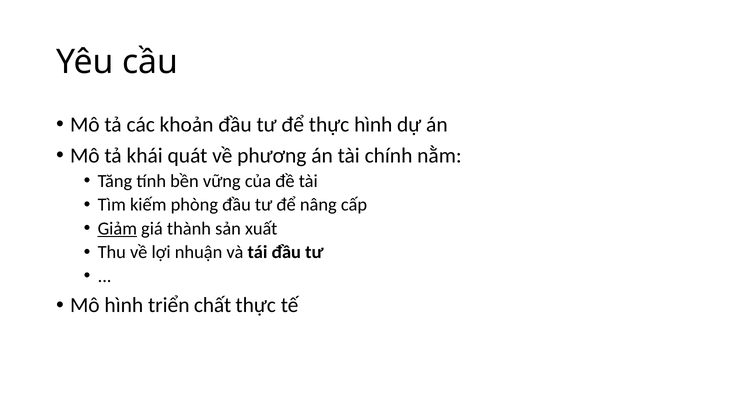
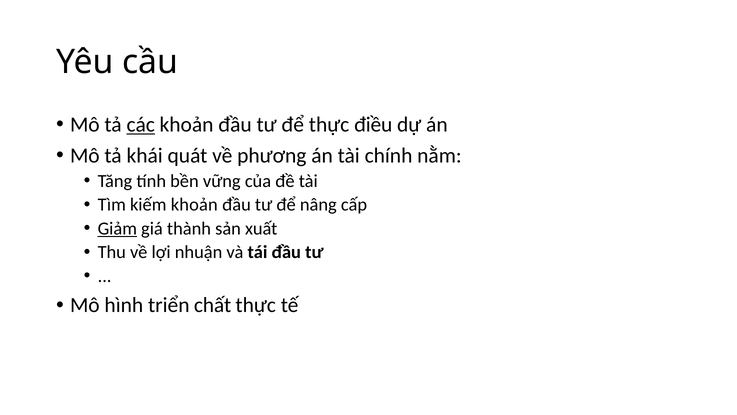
các underline: none -> present
thực hình: hình -> điều
kiếm phòng: phòng -> khoản
